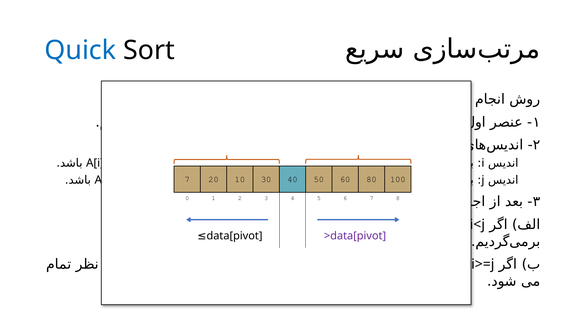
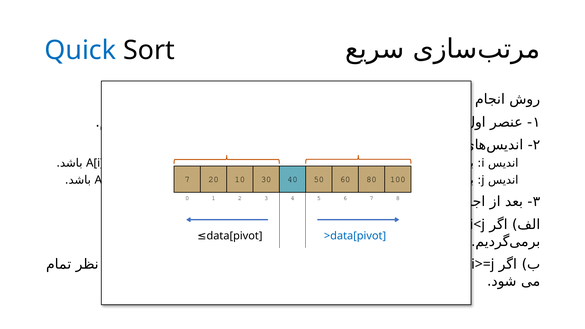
>data[pivot colour: purple -> blue
